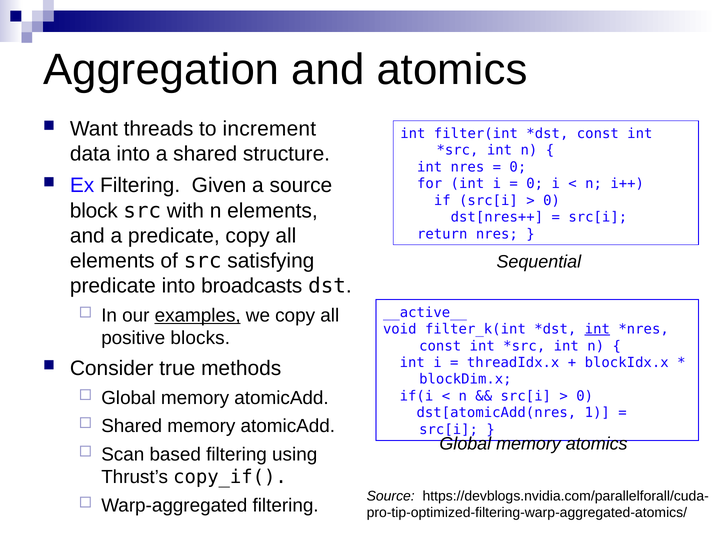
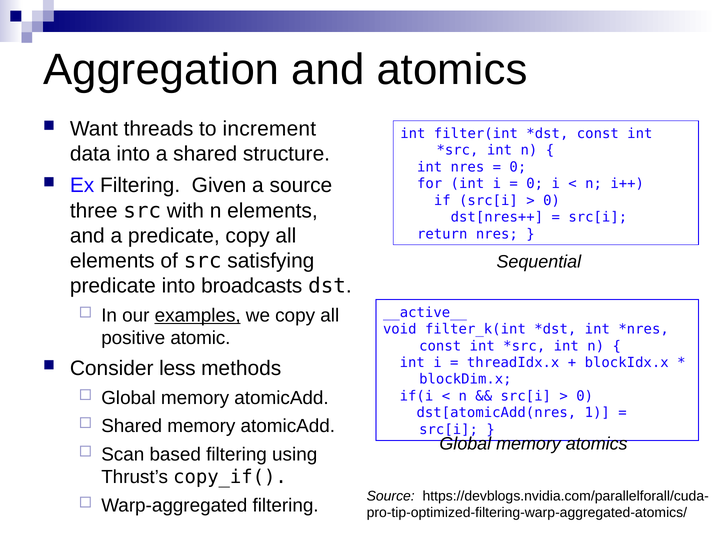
block: block -> three
int at (597, 329) underline: present -> none
blocks: blocks -> atomic
true: true -> less
